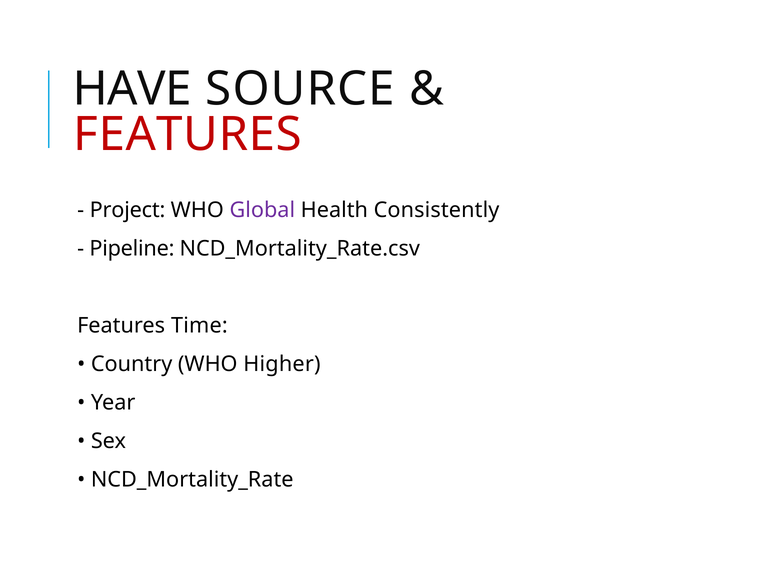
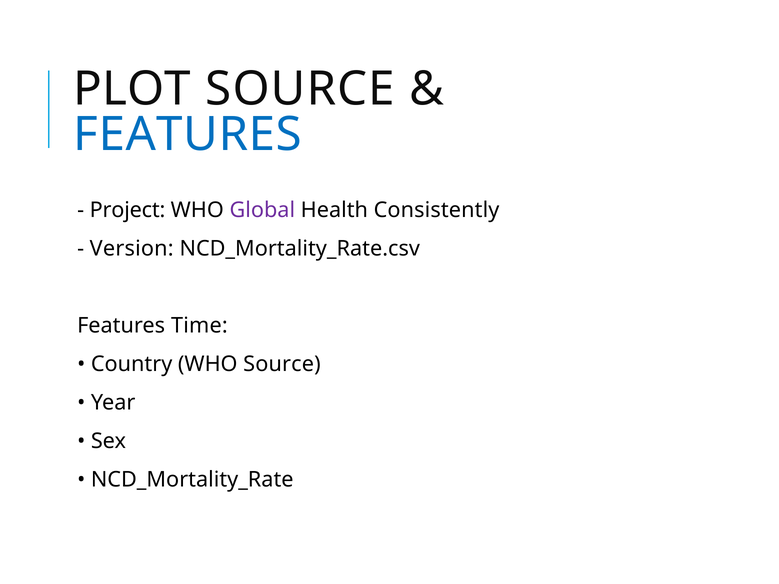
HAVE: HAVE -> PLOT
FEATURES at (188, 135) colour: red -> blue
Pipeline: Pipeline -> Version
WHO Higher: Higher -> Source
